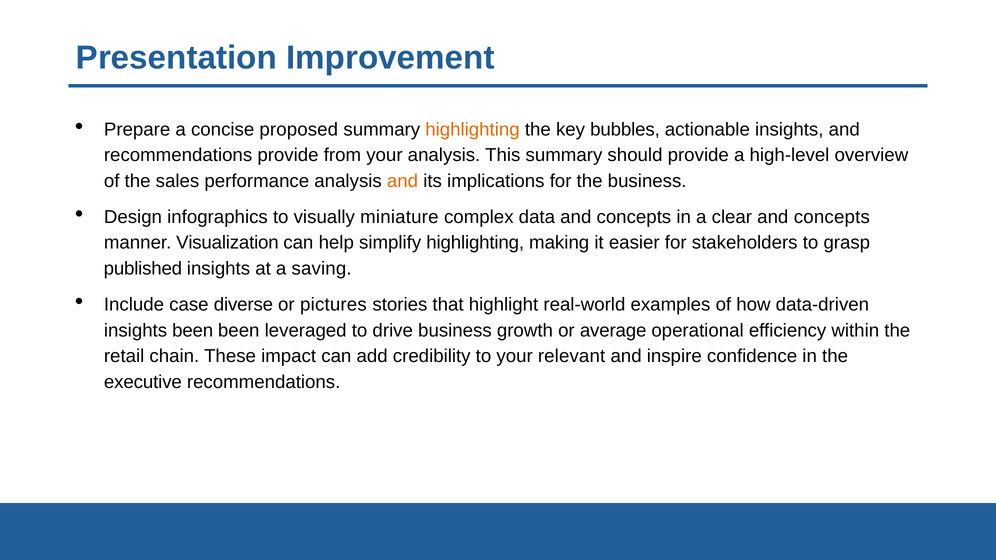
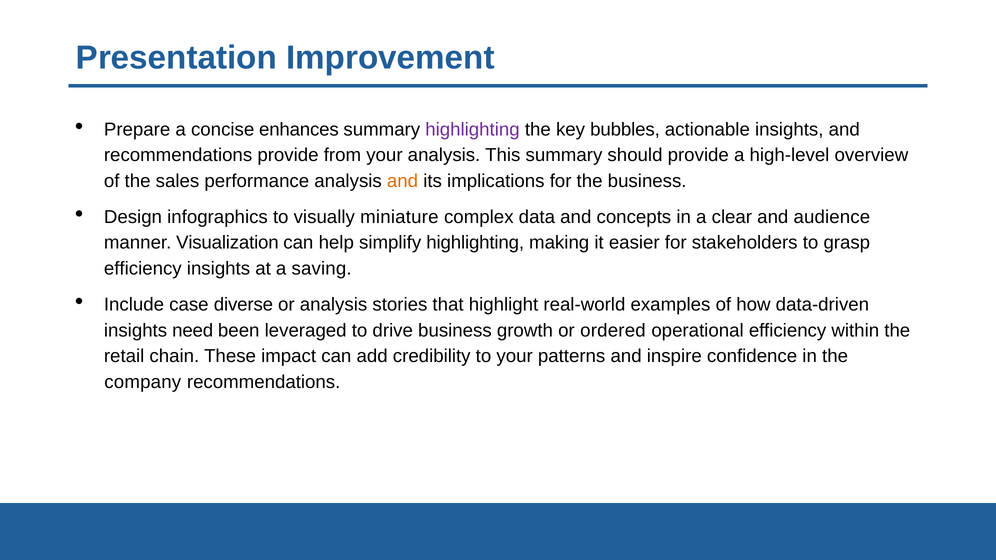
proposed: proposed -> enhances
highlighting at (472, 130) colour: orange -> purple
clear and concepts: concepts -> audience
published at (143, 269): published -> efficiency
or pictures: pictures -> analysis
insights been: been -> need
average: average -> ordered
relevant: relevant -> patterns
executive: executive -> company
